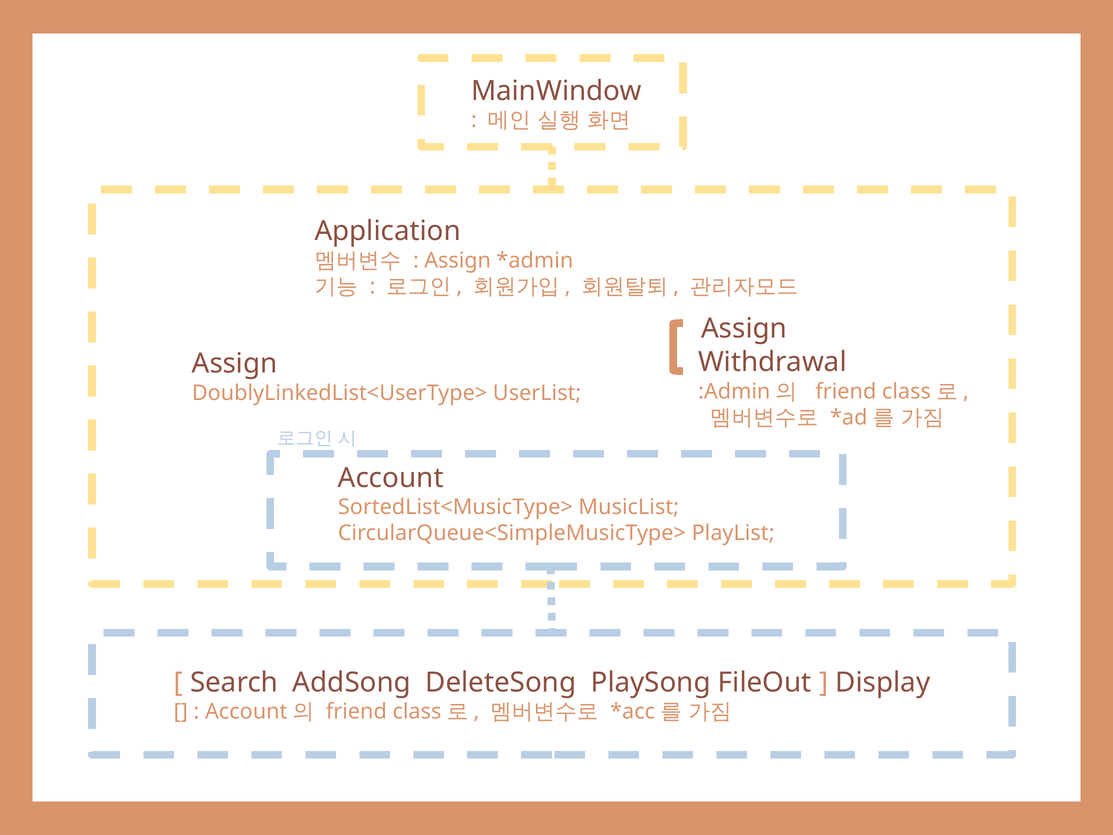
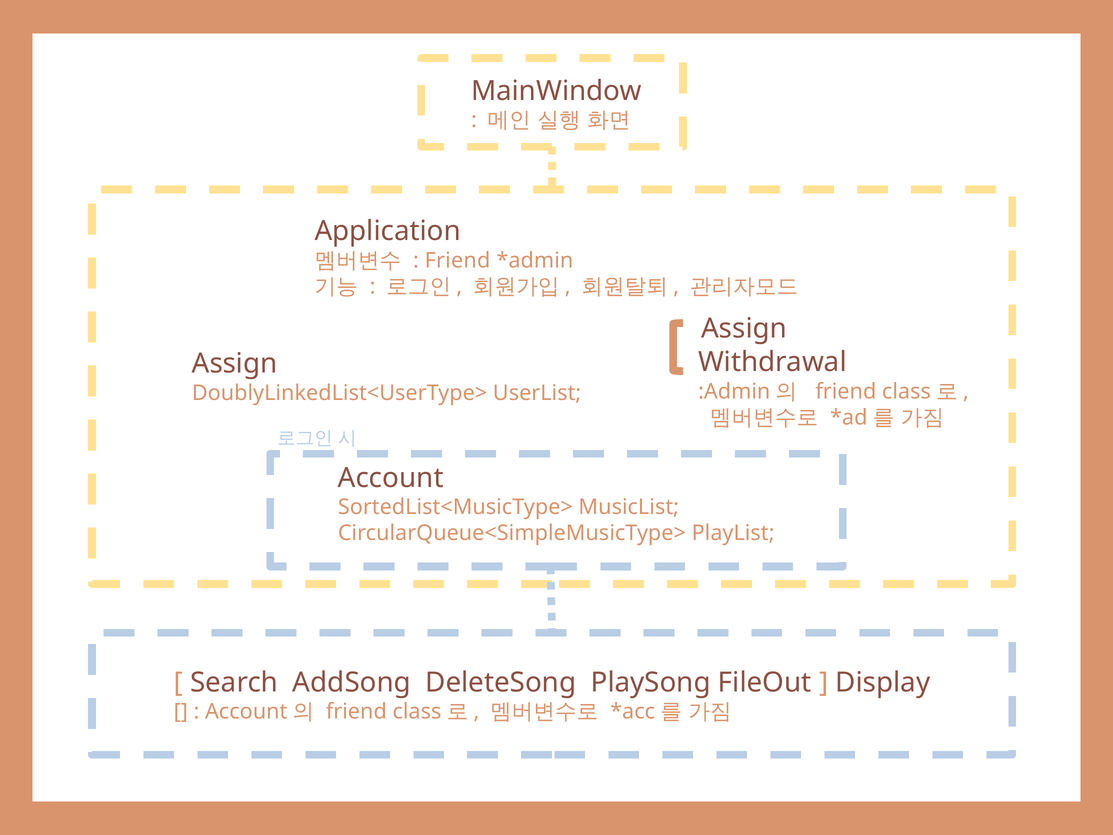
Assign at (458, 260): Assign -> Friend
